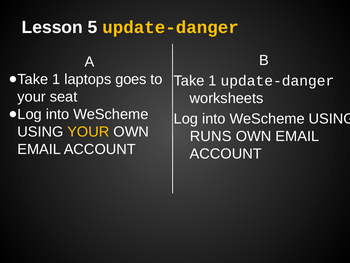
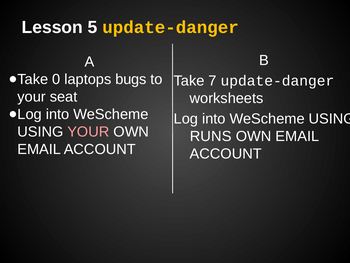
1 at (56, 79): 1 -> 0
goes: goes -> bugs
Take 1: 1 -> 7
YOUR at (88, 132) colour: yellow -> pink
